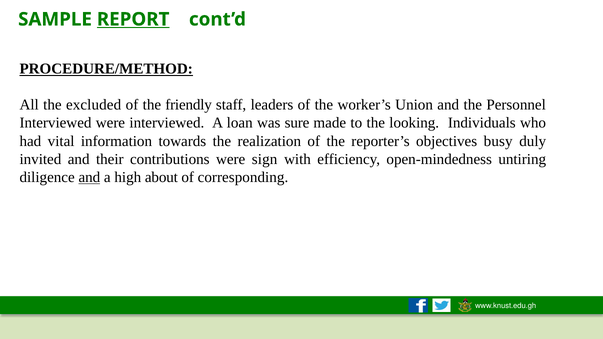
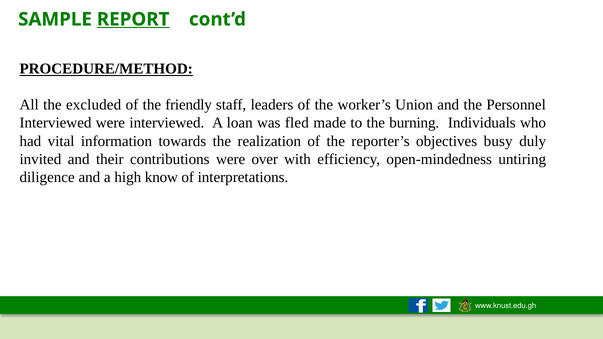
sure: sure -> fled
looking: looking -> burning
sign: sign -> over
and at (89, 177) underline: present -> none
about: about -> know
corresponding: corresponding -> interpretations
